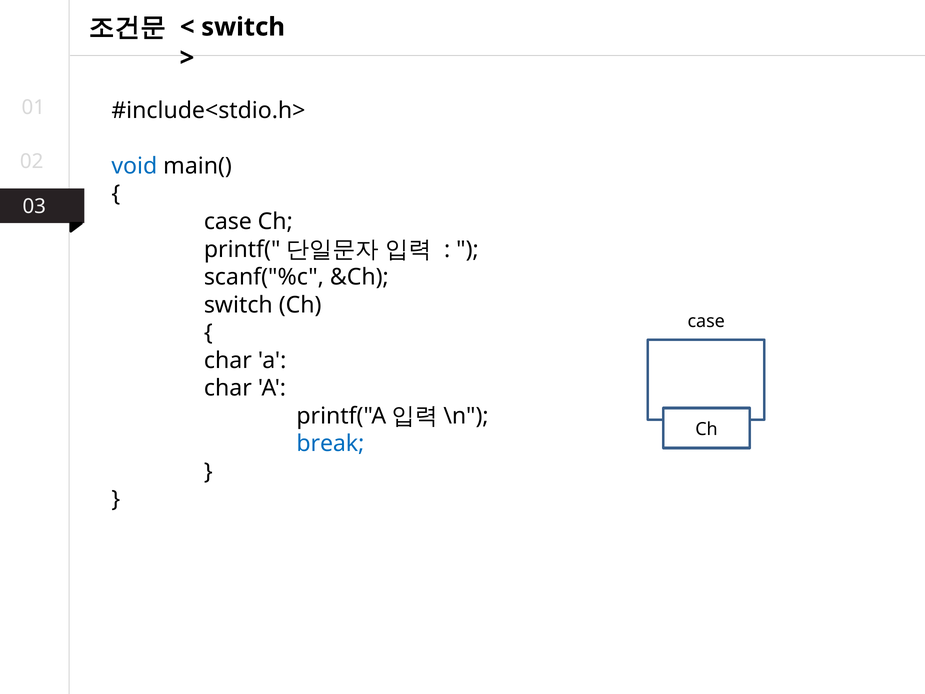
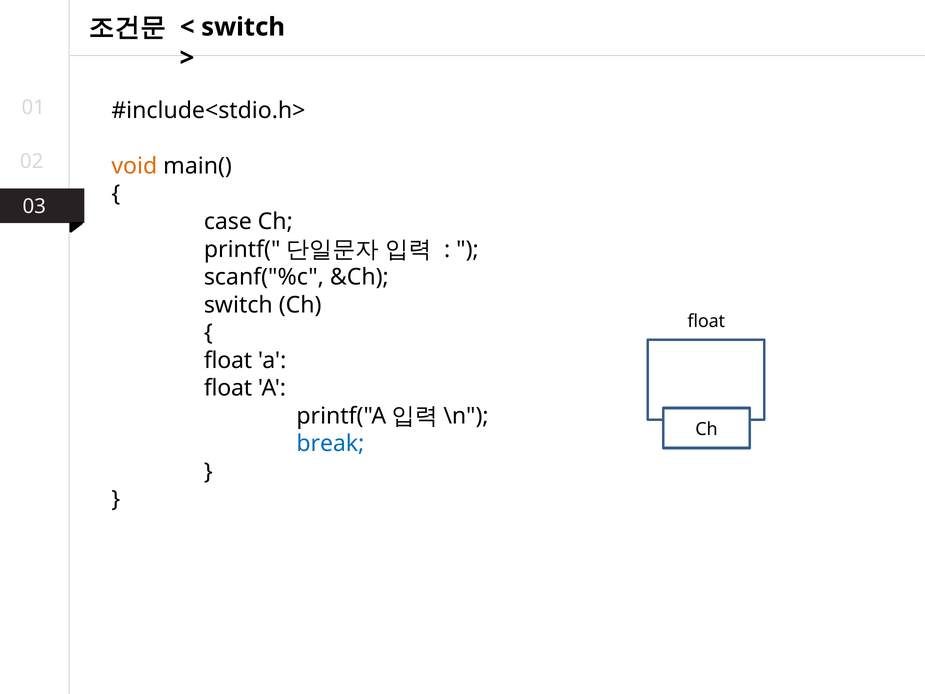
void colour: blue -> orange
case at (706, 321): case -> float
char at (228, 360): char -> float
char at (228, 388): char -> float
